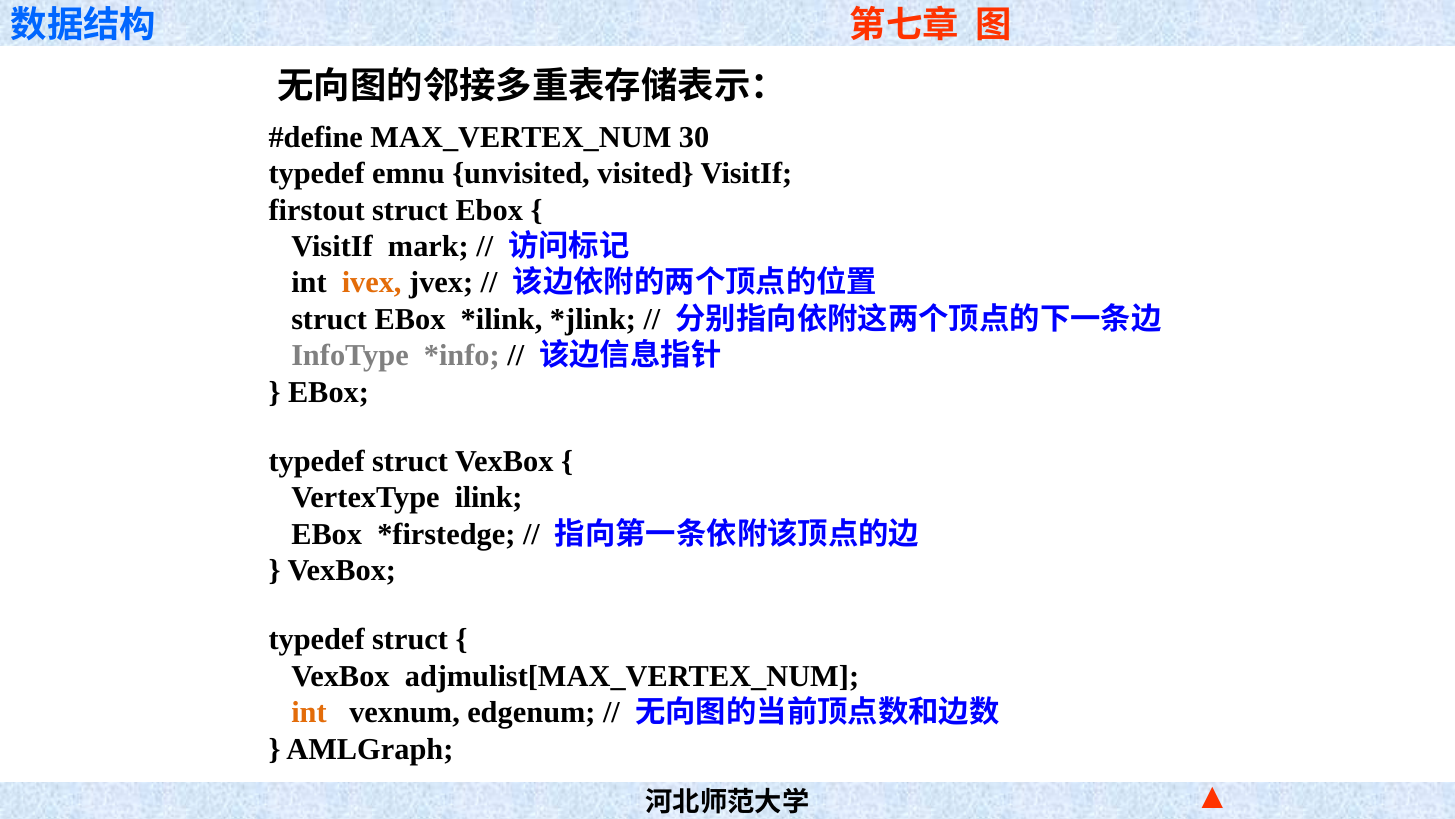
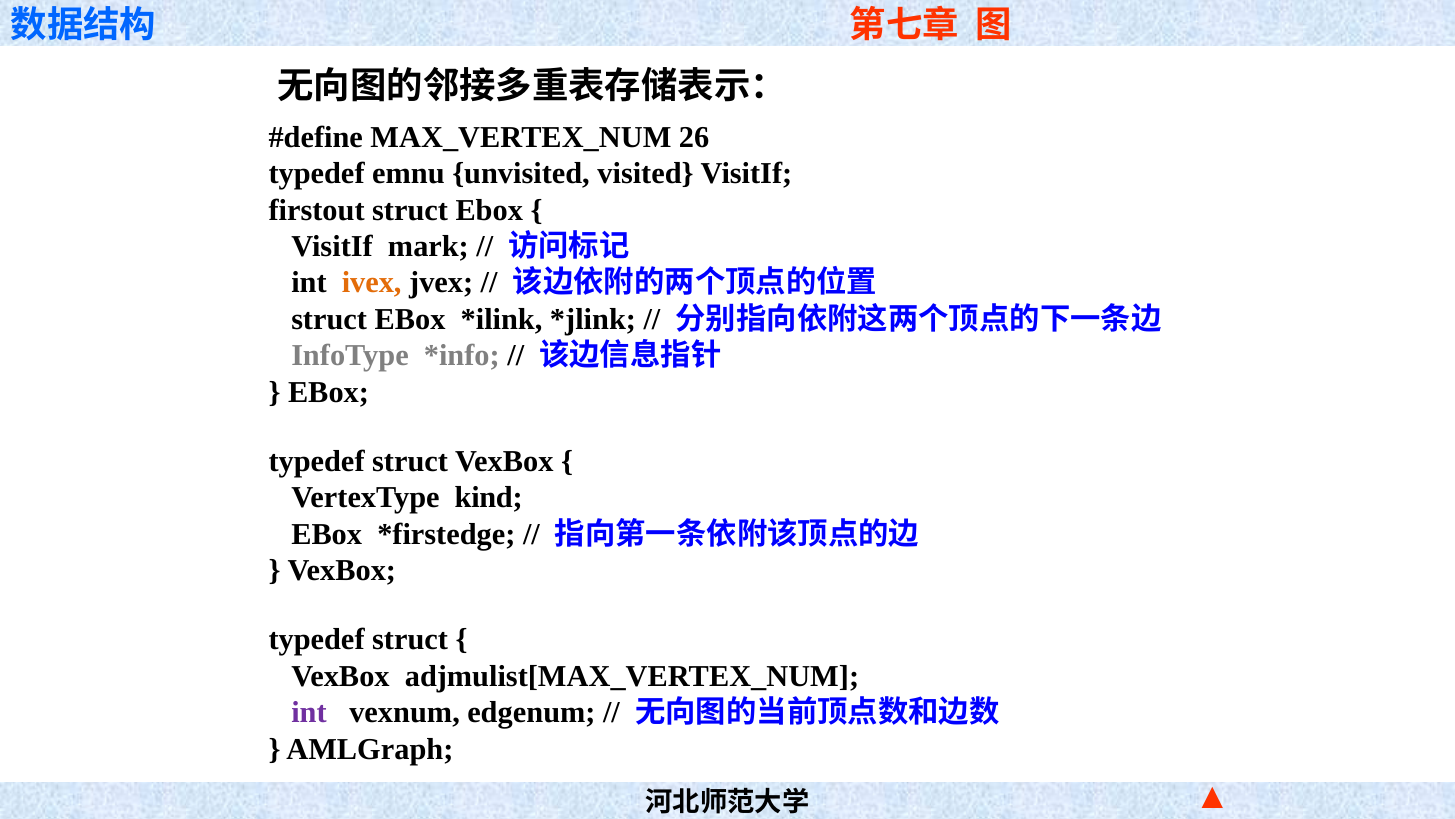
30: 30 -> 26
ilink: ilink -> kind
int at (309, 712) colour: orange -> purple
